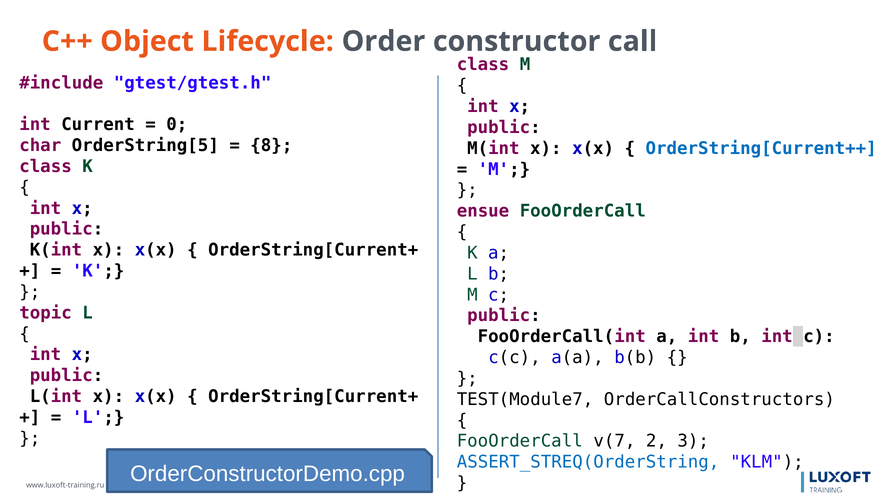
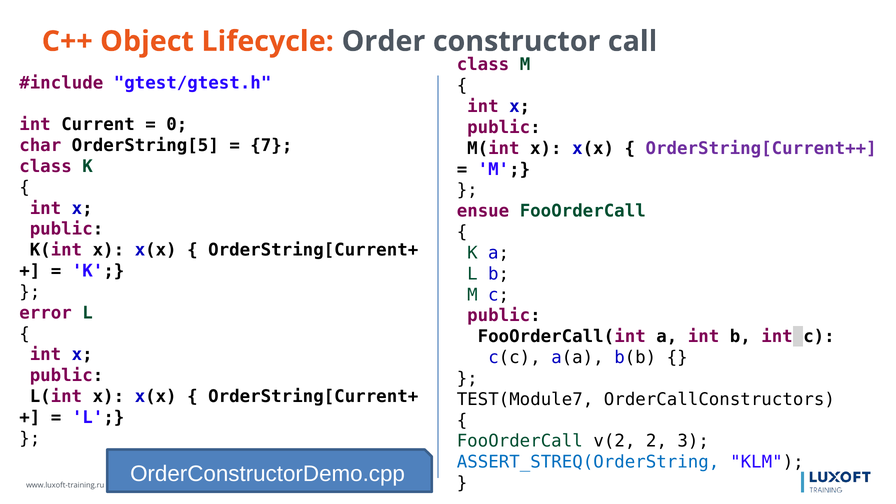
8: 8 -> 7
OrderString[Current++ colour: blue -> purple
topic: topic -> error
v(7: v(7 -> v(2
